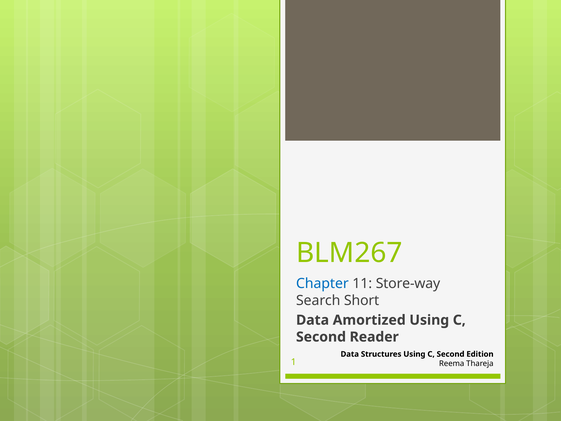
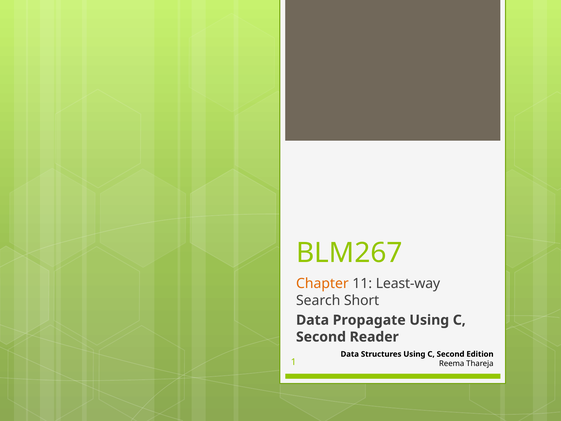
Chapter colour: blue -> orange
Store-way: Store-way -> Least-way
Amortized: Amortized -> Propagate
